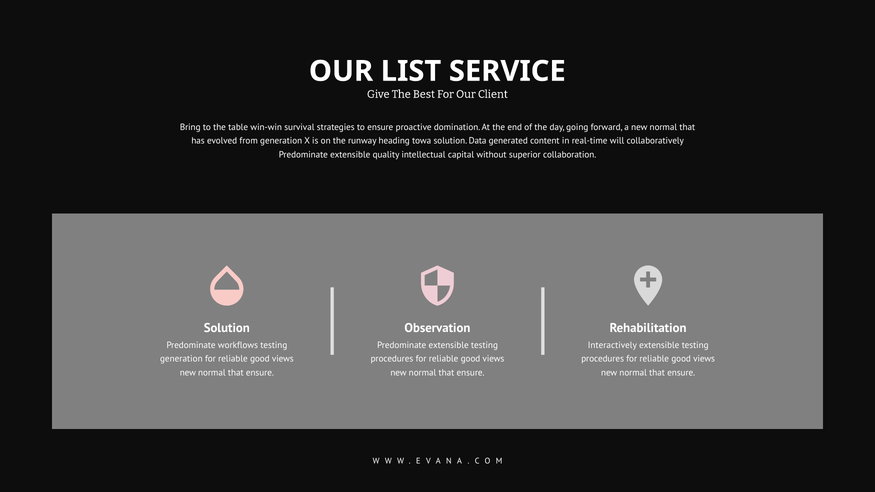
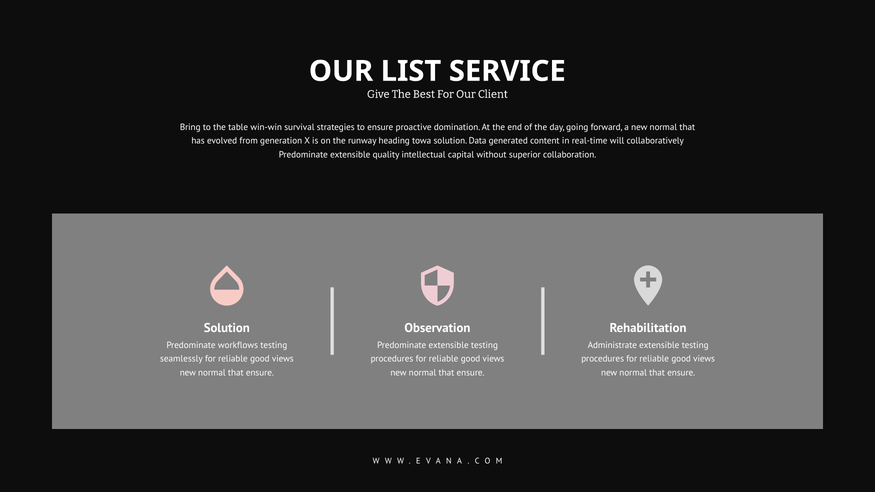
Interactively: Interactively -> Administrate
generation at (181, 359): generation -> seamlessly
